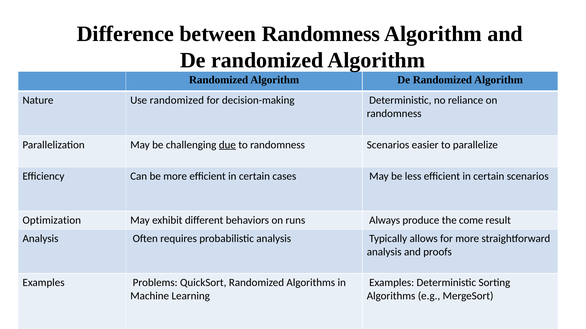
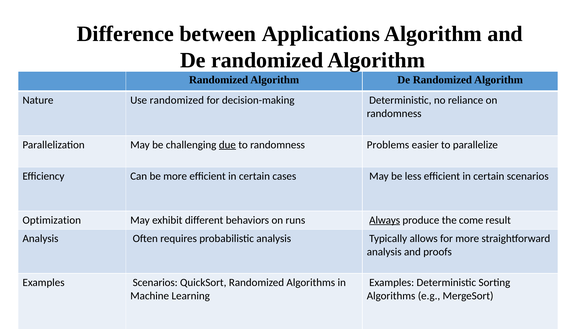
between Randomness: Randomness -> Applications
randomness Scenarios: Scenarios -> Problems
Always underline: none -> present
Examples Problems: Problems -> Scenarios
